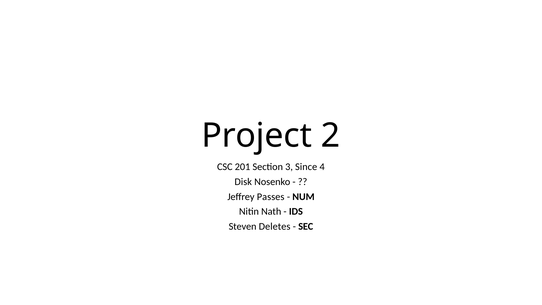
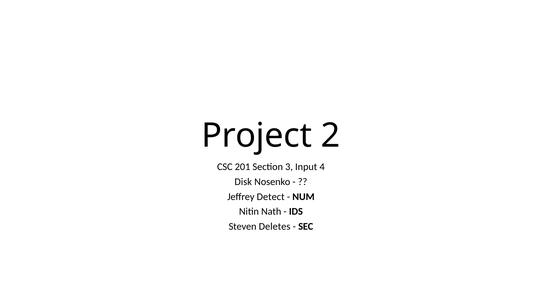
Since: Since -> Input
Passes: Passes -> Detect
